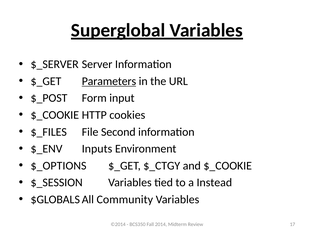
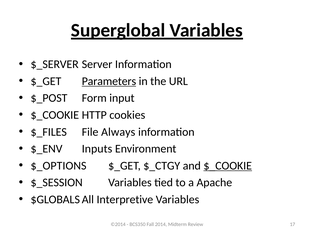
Second: Second -> Always
$_COOKIE underline: none -> present
Instead: Instead -> Apache
Community: Community -> Interpretive
